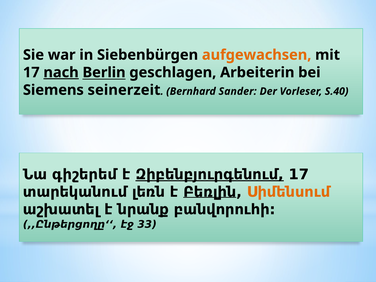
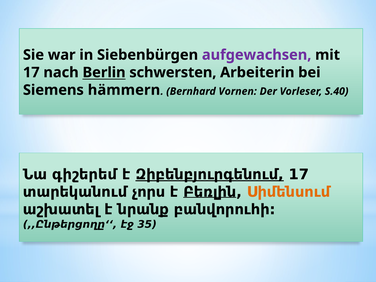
aufgewachsen colour: orange -> purple
nach underline: present -> none
geschlagen: geschlagen -> schwersten
seinerzeit: seinerzeit -> hämmern
Sander: Sander -> Vornen
լեռն: լեռն -> չորս
33: 33 -> 35
